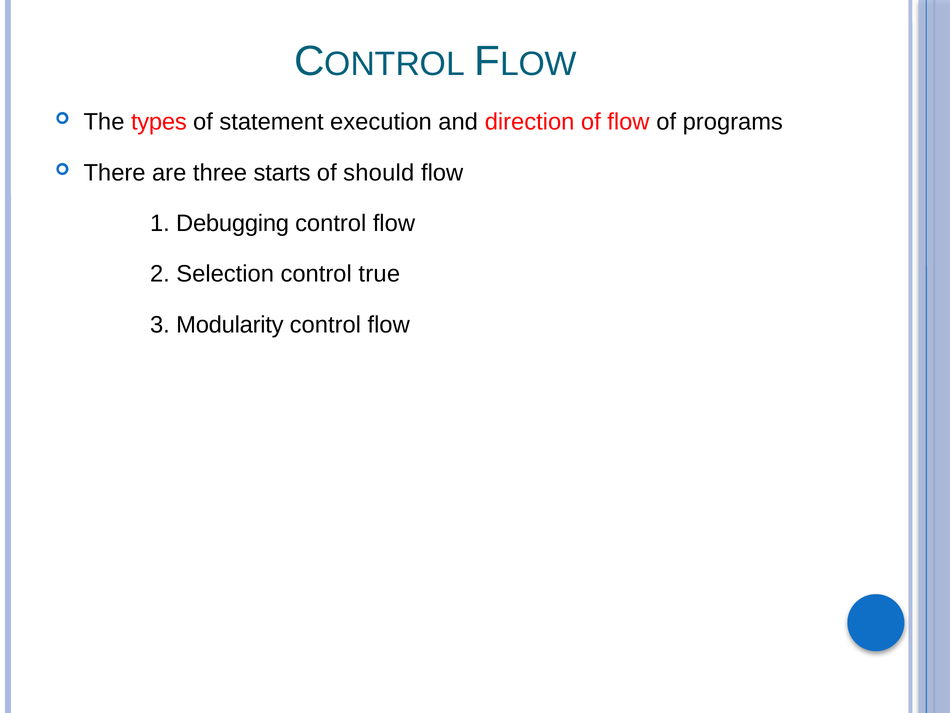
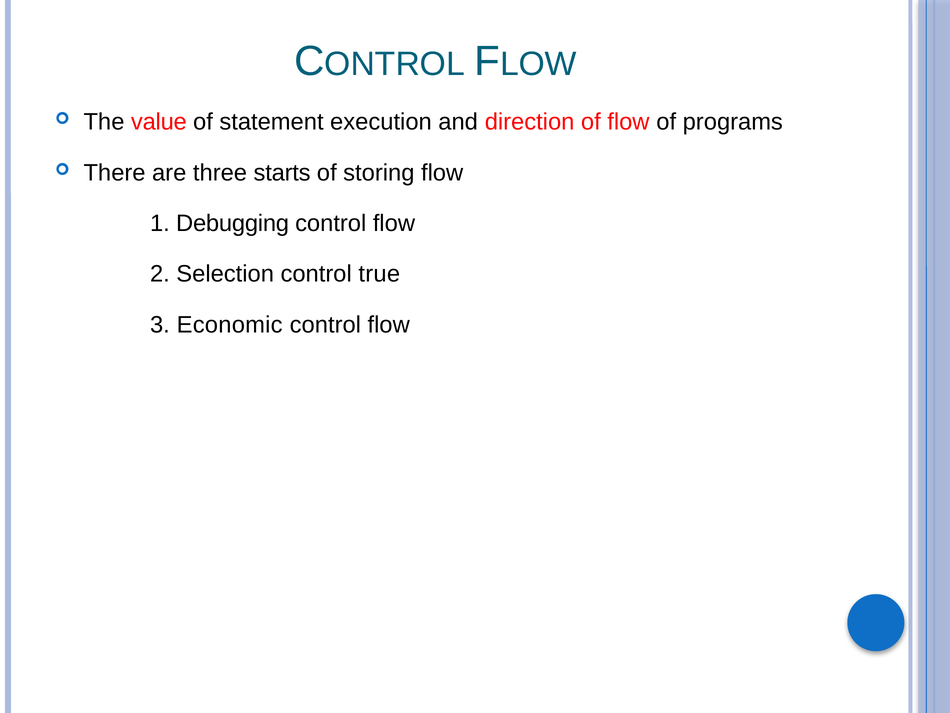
types: types -> value
should: should -> storing
Modularity: Modularity -> Economic
